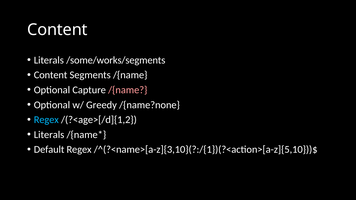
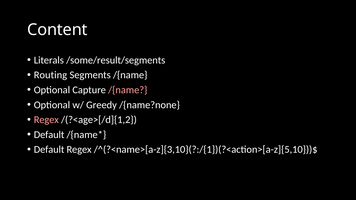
/some/works/segments: /some/works/segments -> /some/result/segments
Content at (51, 75): Content -> Routing
Regex at (46, 120) colour: light blue -> pink
Literals at (49, 135): Literals -> Default
